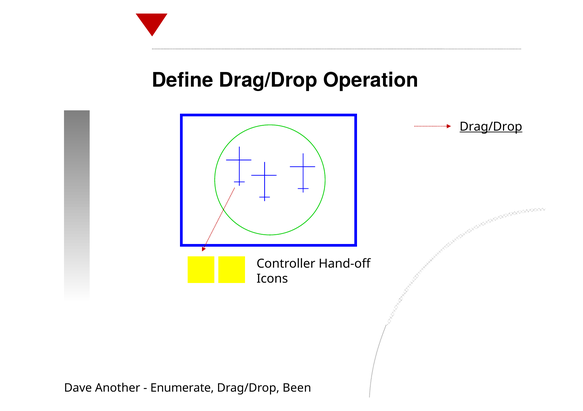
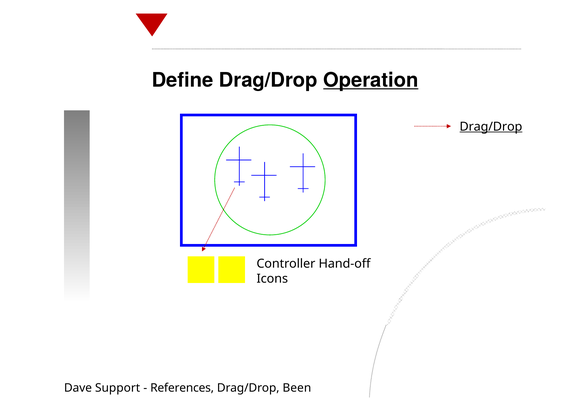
Operation underline: none -> present
Another: Another -> Support
Enumerate: Enumerate -> References
